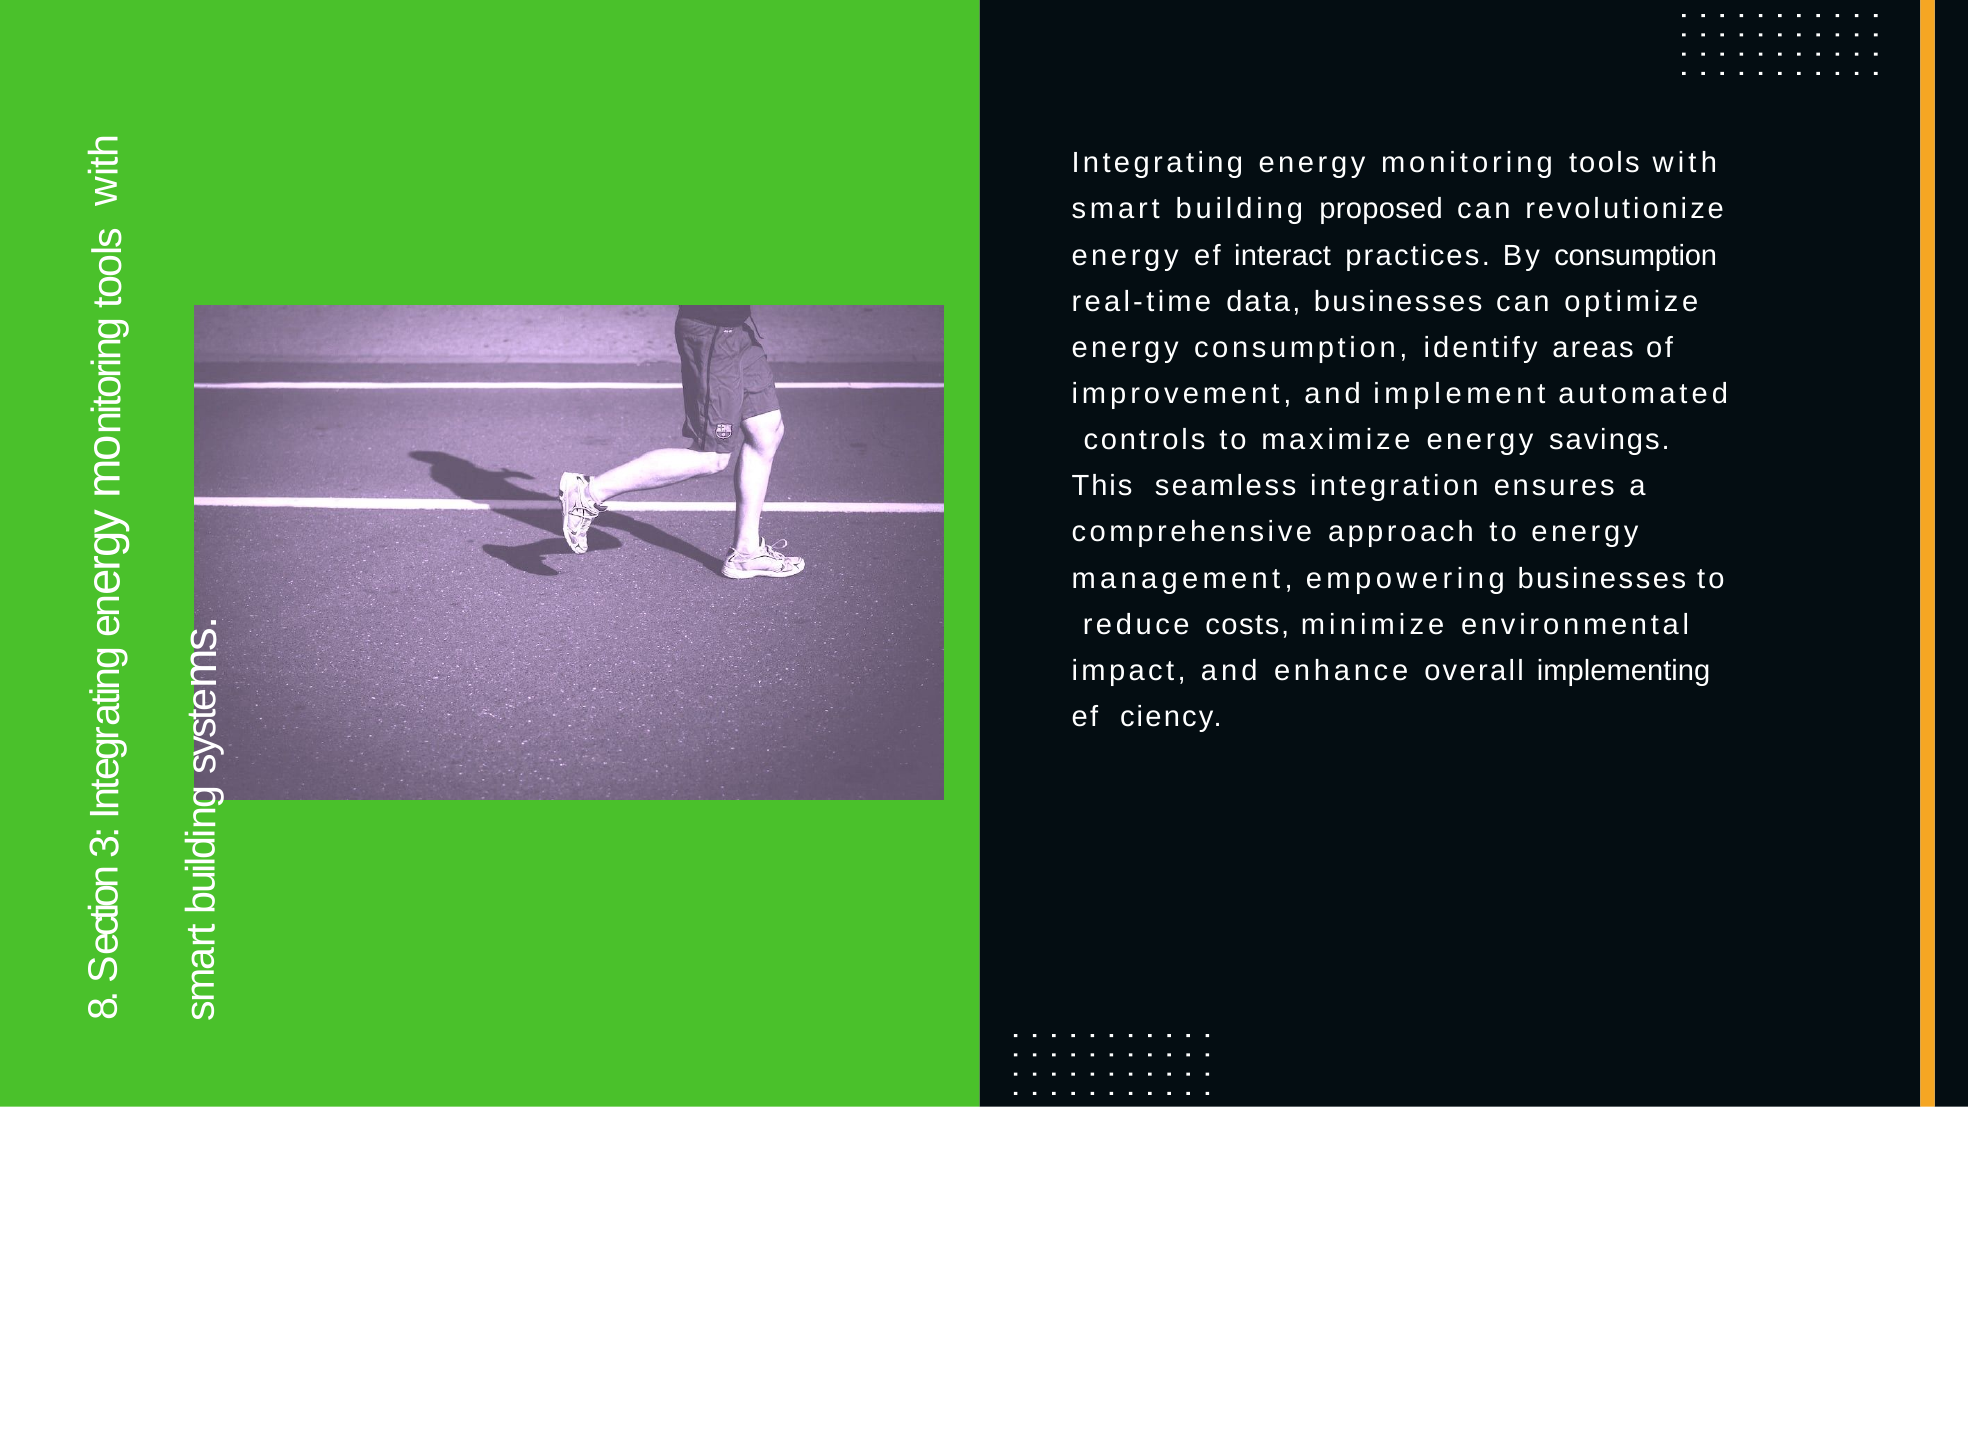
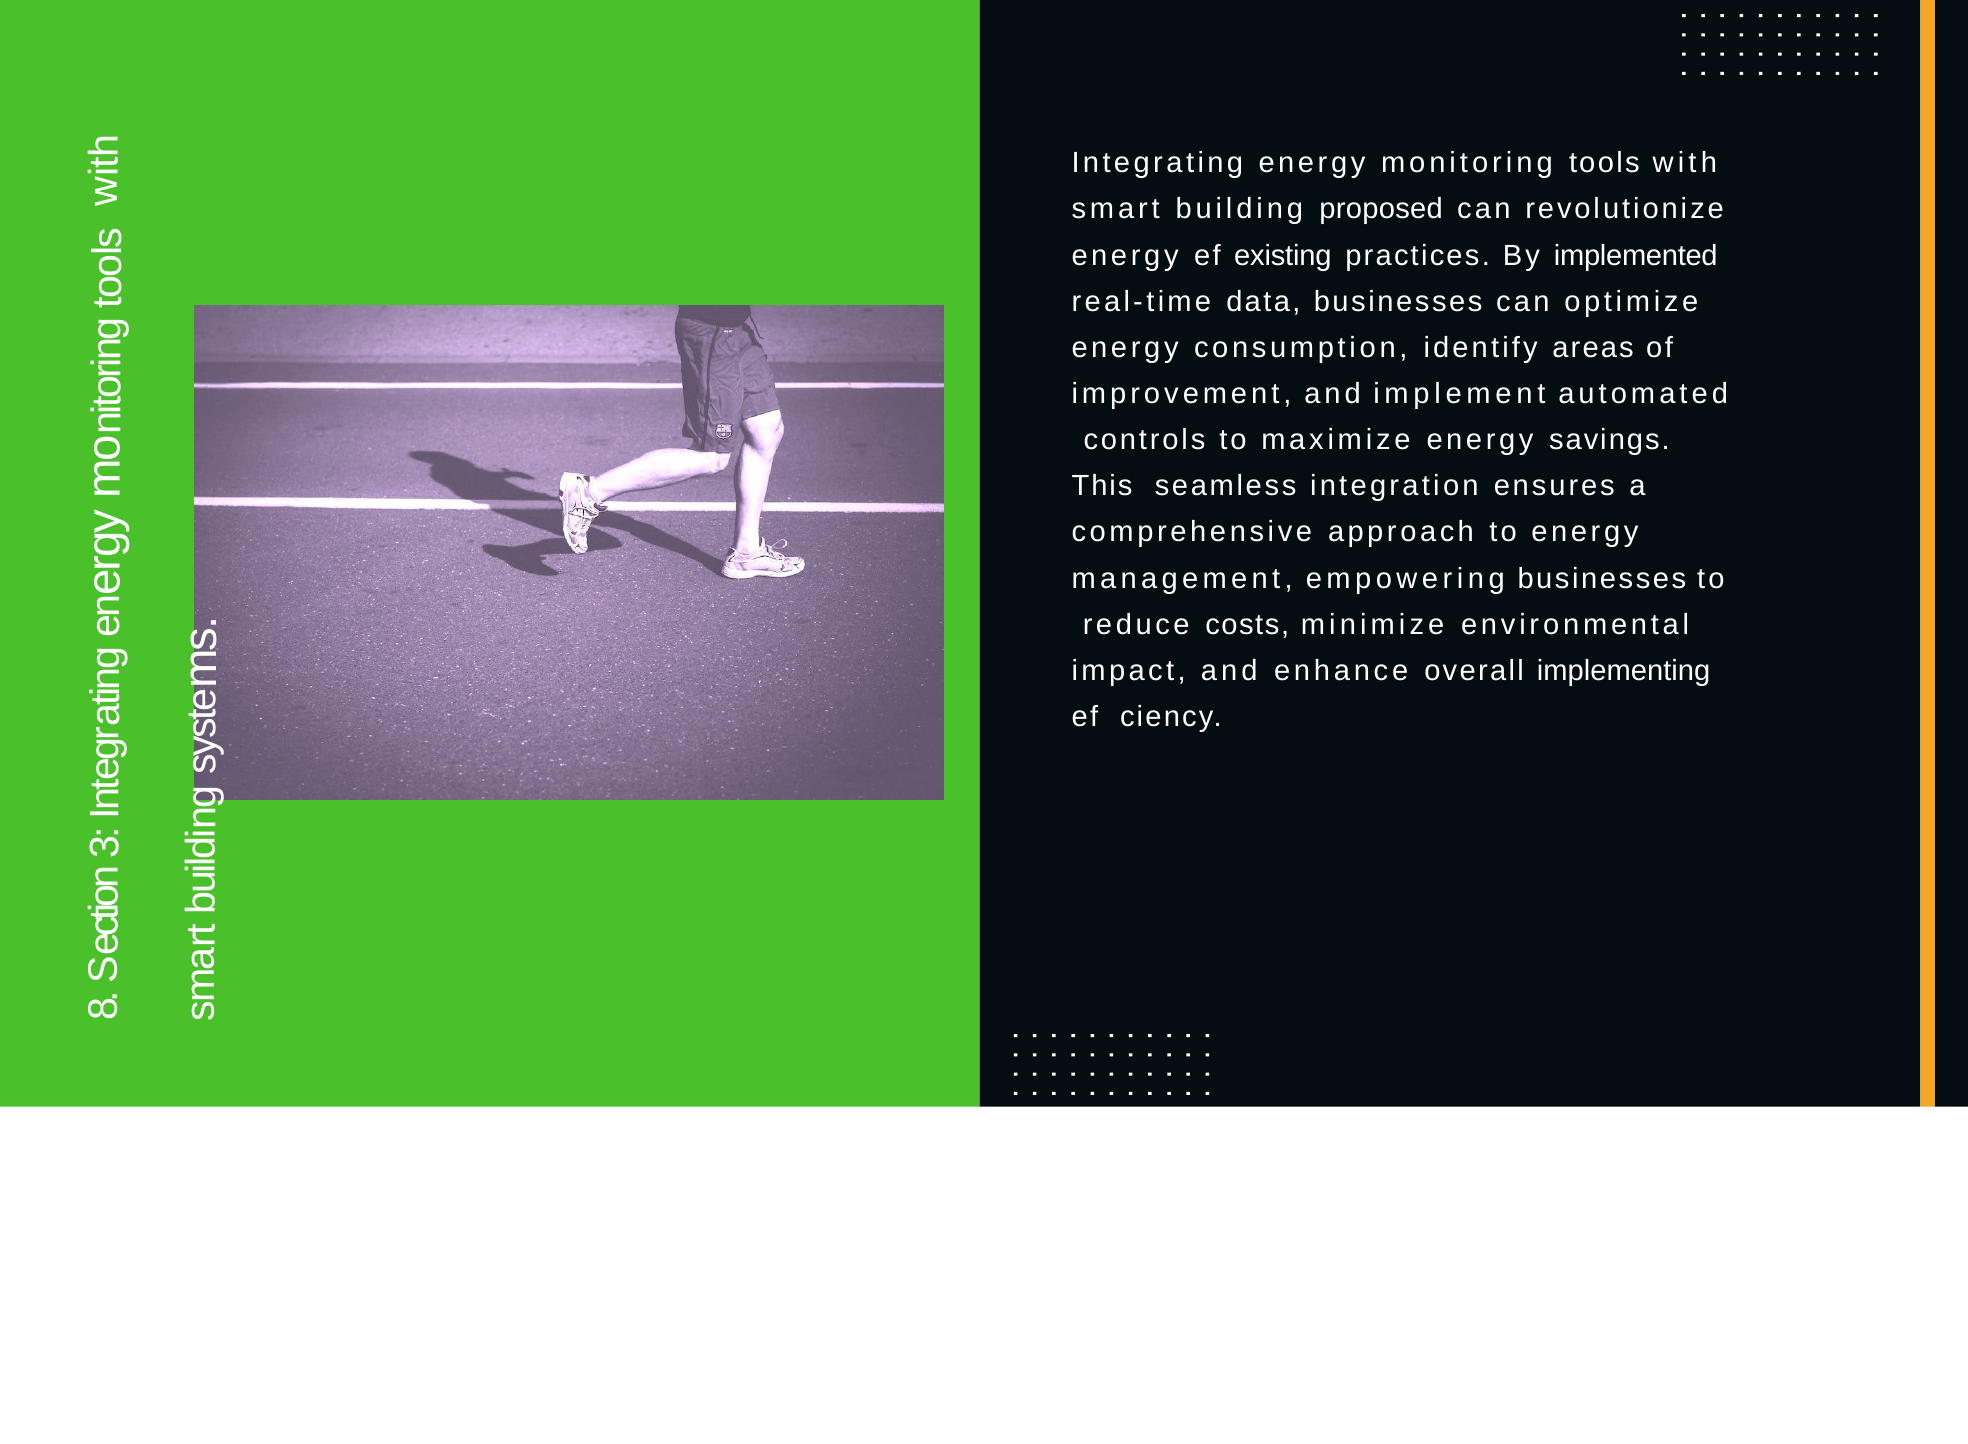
interact: interact -> existing
By consumption: consumption -> implemented
